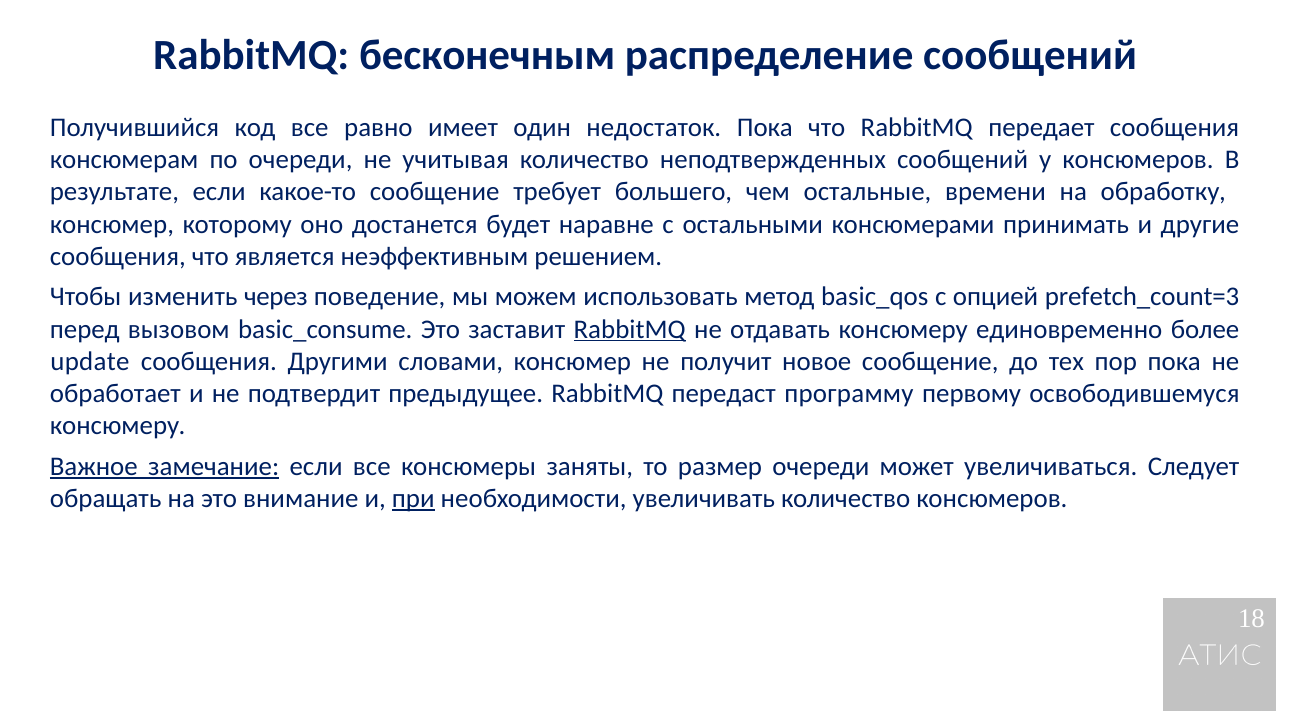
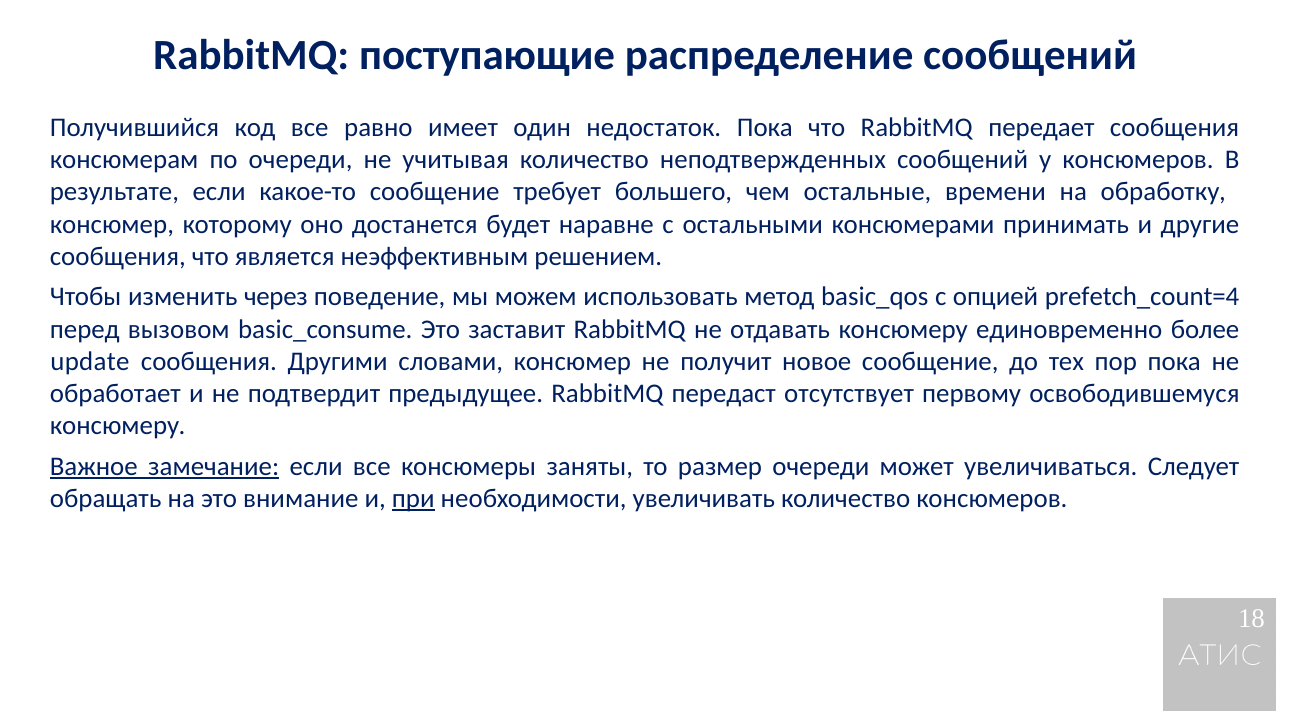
бесконечным: бесконечным -> поступающие
prefetch_count=3: prefetch_count=3 -> prefetch_count=4
RabbitMQ at (630, 329) underline: present -> none
программу: программу -> отсутствует
